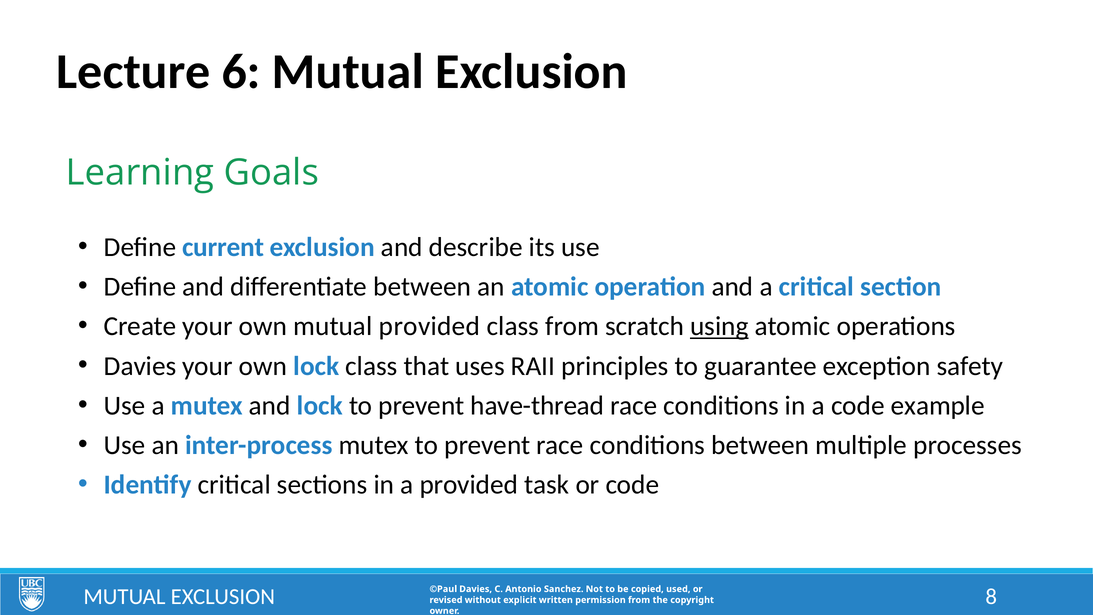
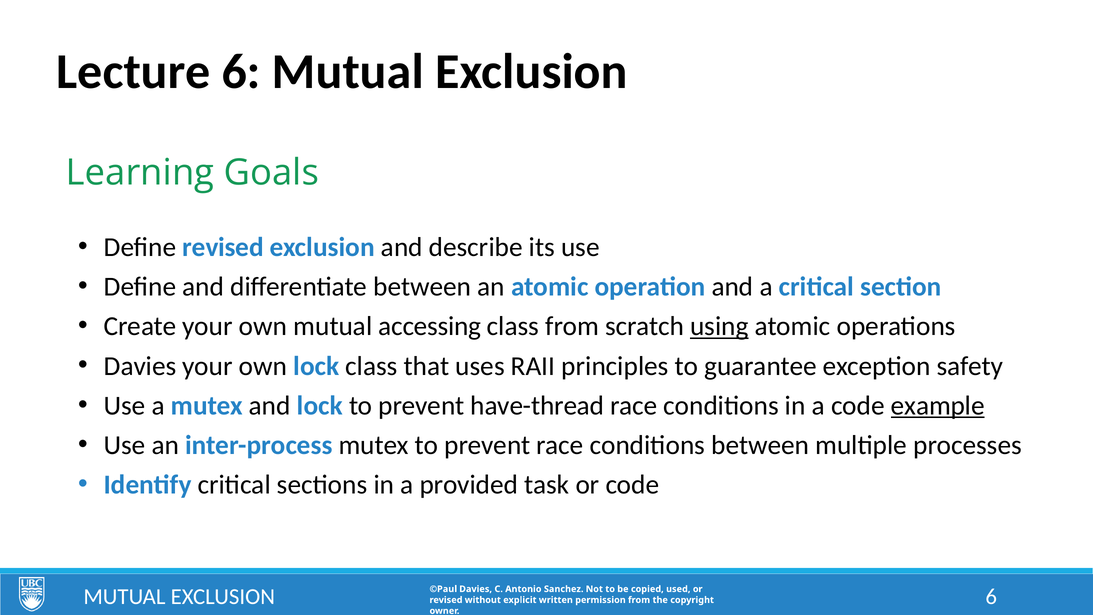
Define current: current -> revised
mutual provided: provided -> accessing
example underline: none -> present
EXCLUSION 8: 8 -> 6
